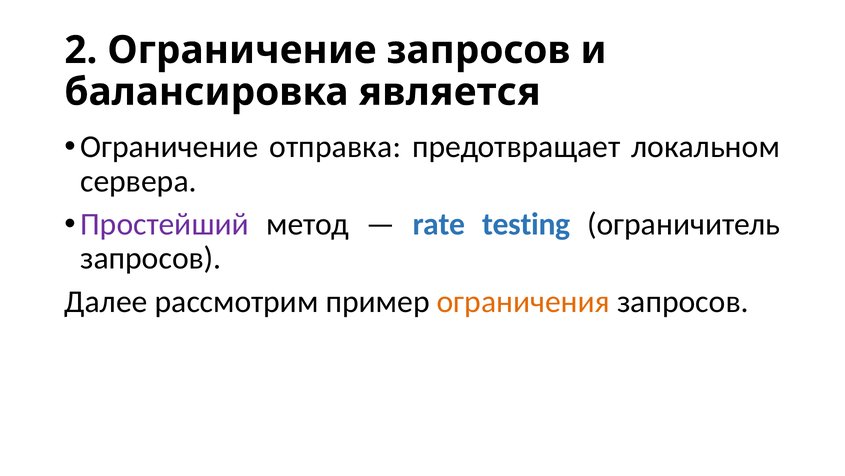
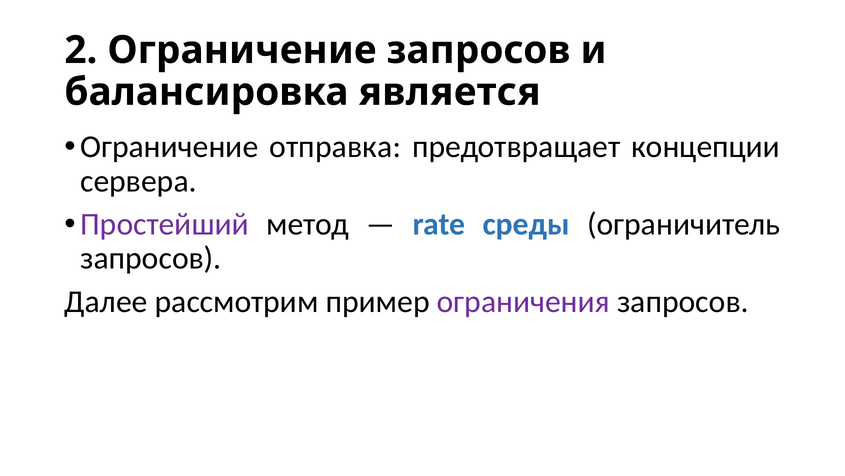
локальном: локальном -> концепции
testing: testing -> среды
ограничения colour: orange -> purple
